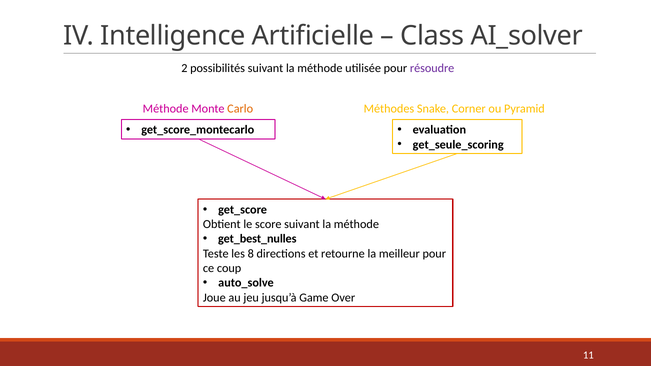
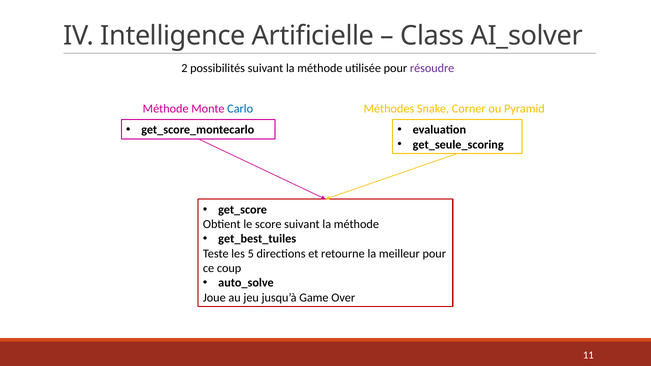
Carlo colour: orange -> blue
get_best_nulles: get_best_nulles -> get_best_tuiles
8: 8 -> 5
